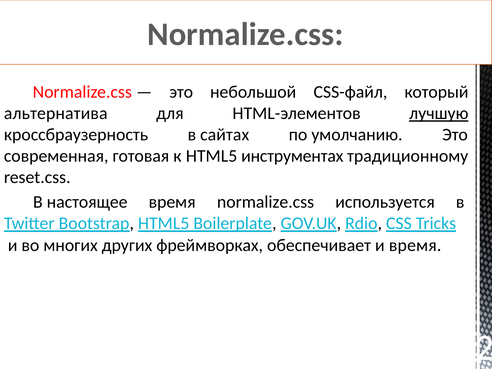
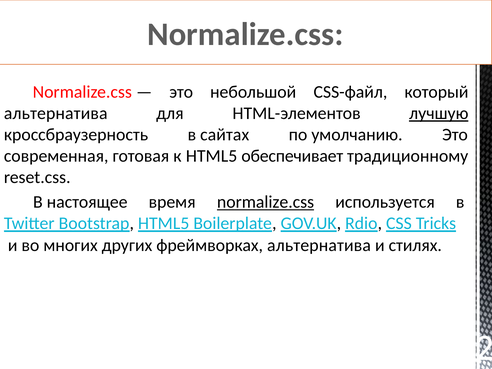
инструментах: инструментах -> обеспечивает
normalize.css at (266, 202) underline: none -> present
фреймворках обеспечивает: обеспечивает -> альтернатива
и время: время -> стилях
